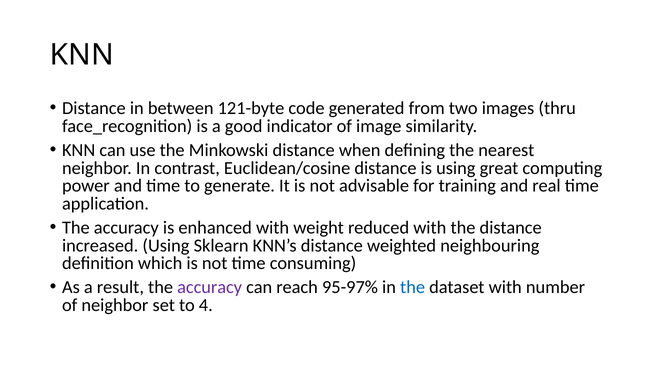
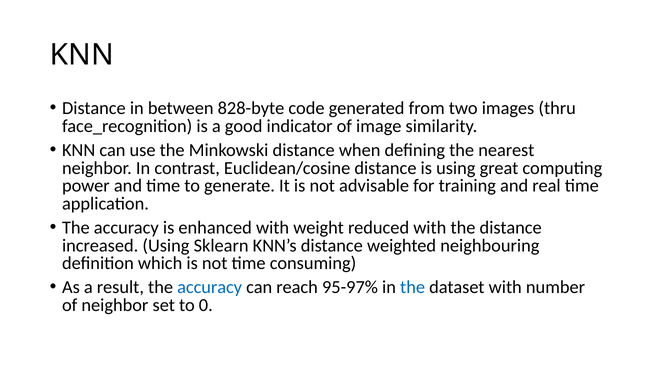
121-byte: 121-byte -> 828-byte
accuracy at (210, 288) colour: purple -> blue
4: 4 -> 0
